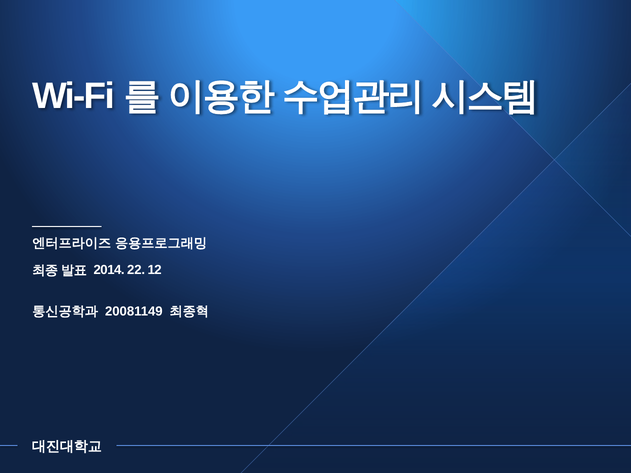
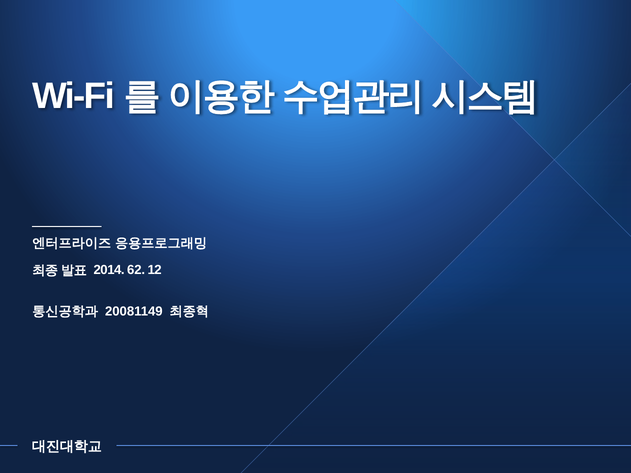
22: 22 -> 62
